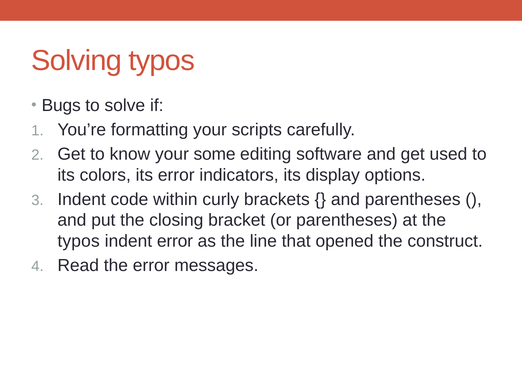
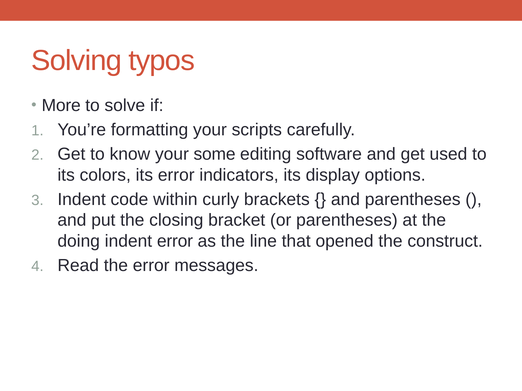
Bugs: Bugs -> More
typos at (79, 241): typos -> doing
